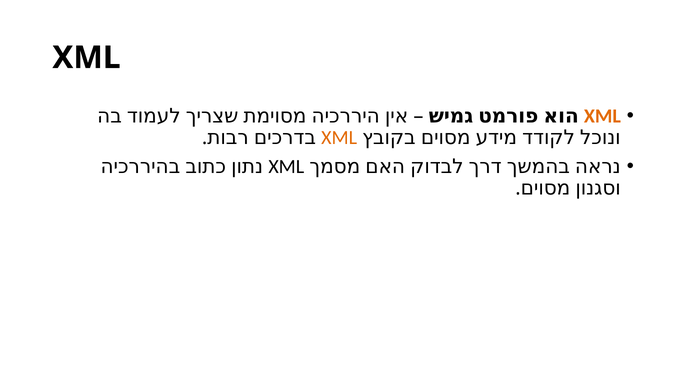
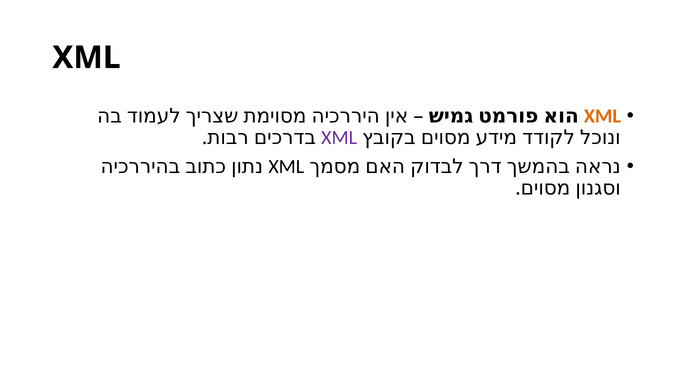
XML at (339, 138) colour: orange -> purple
